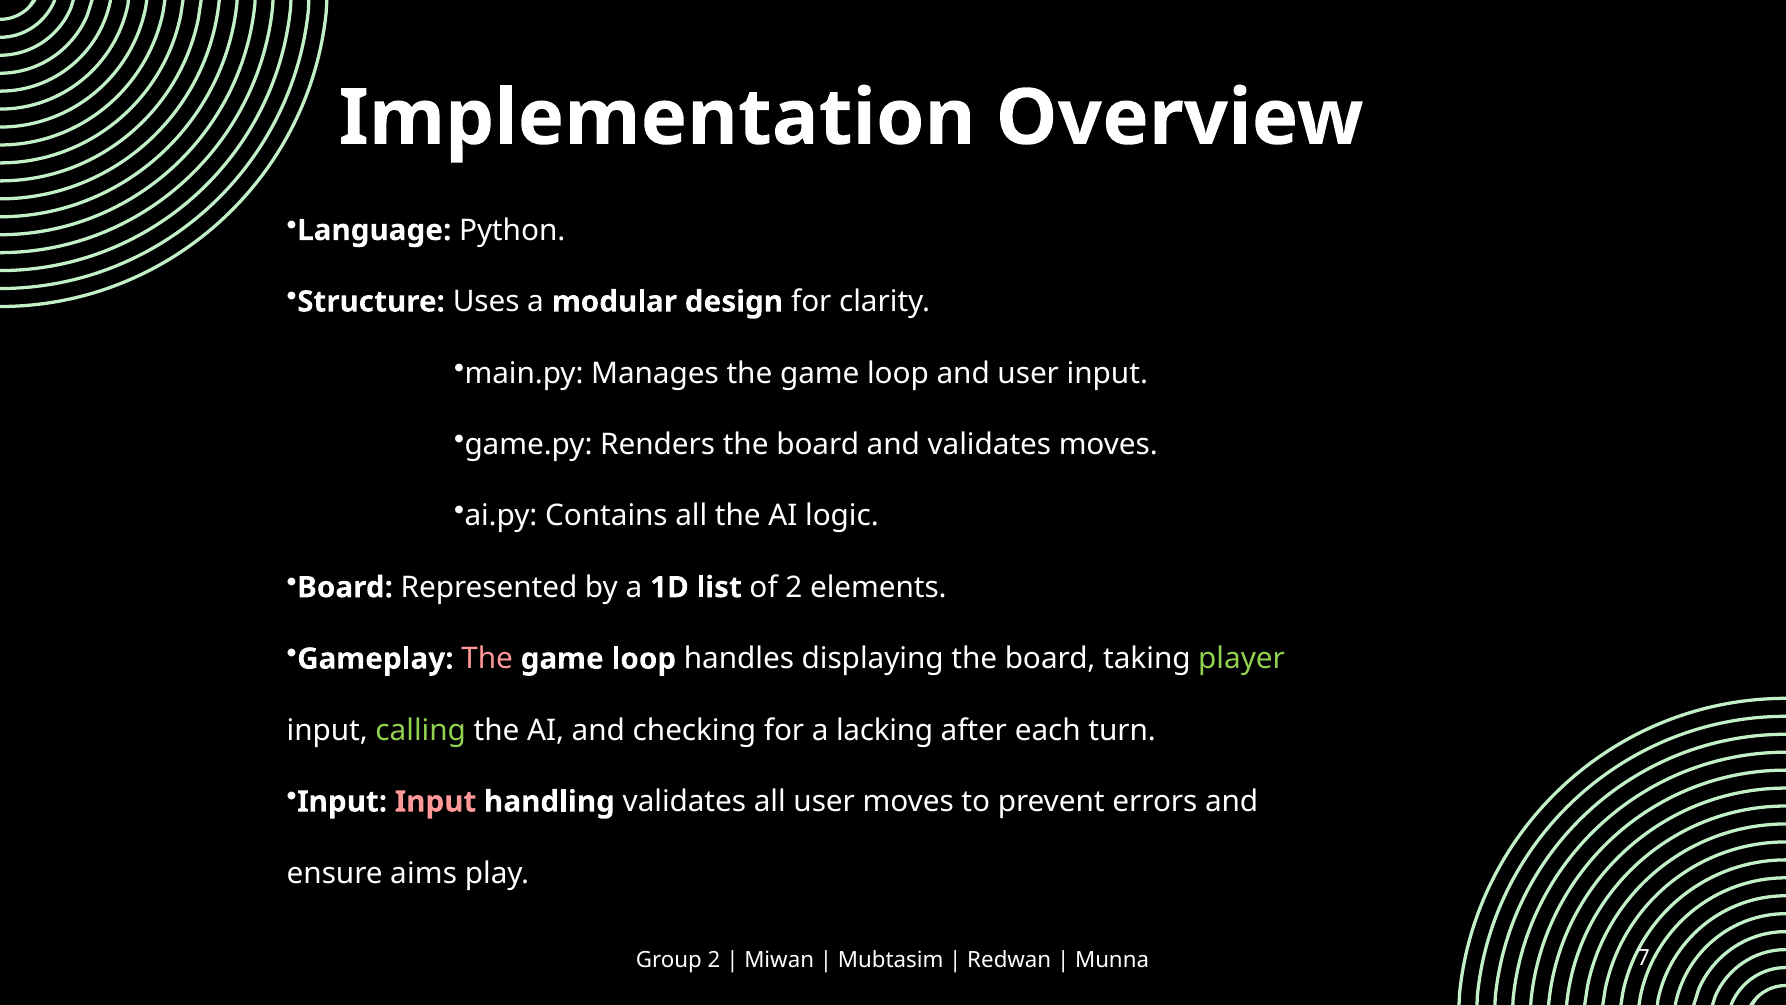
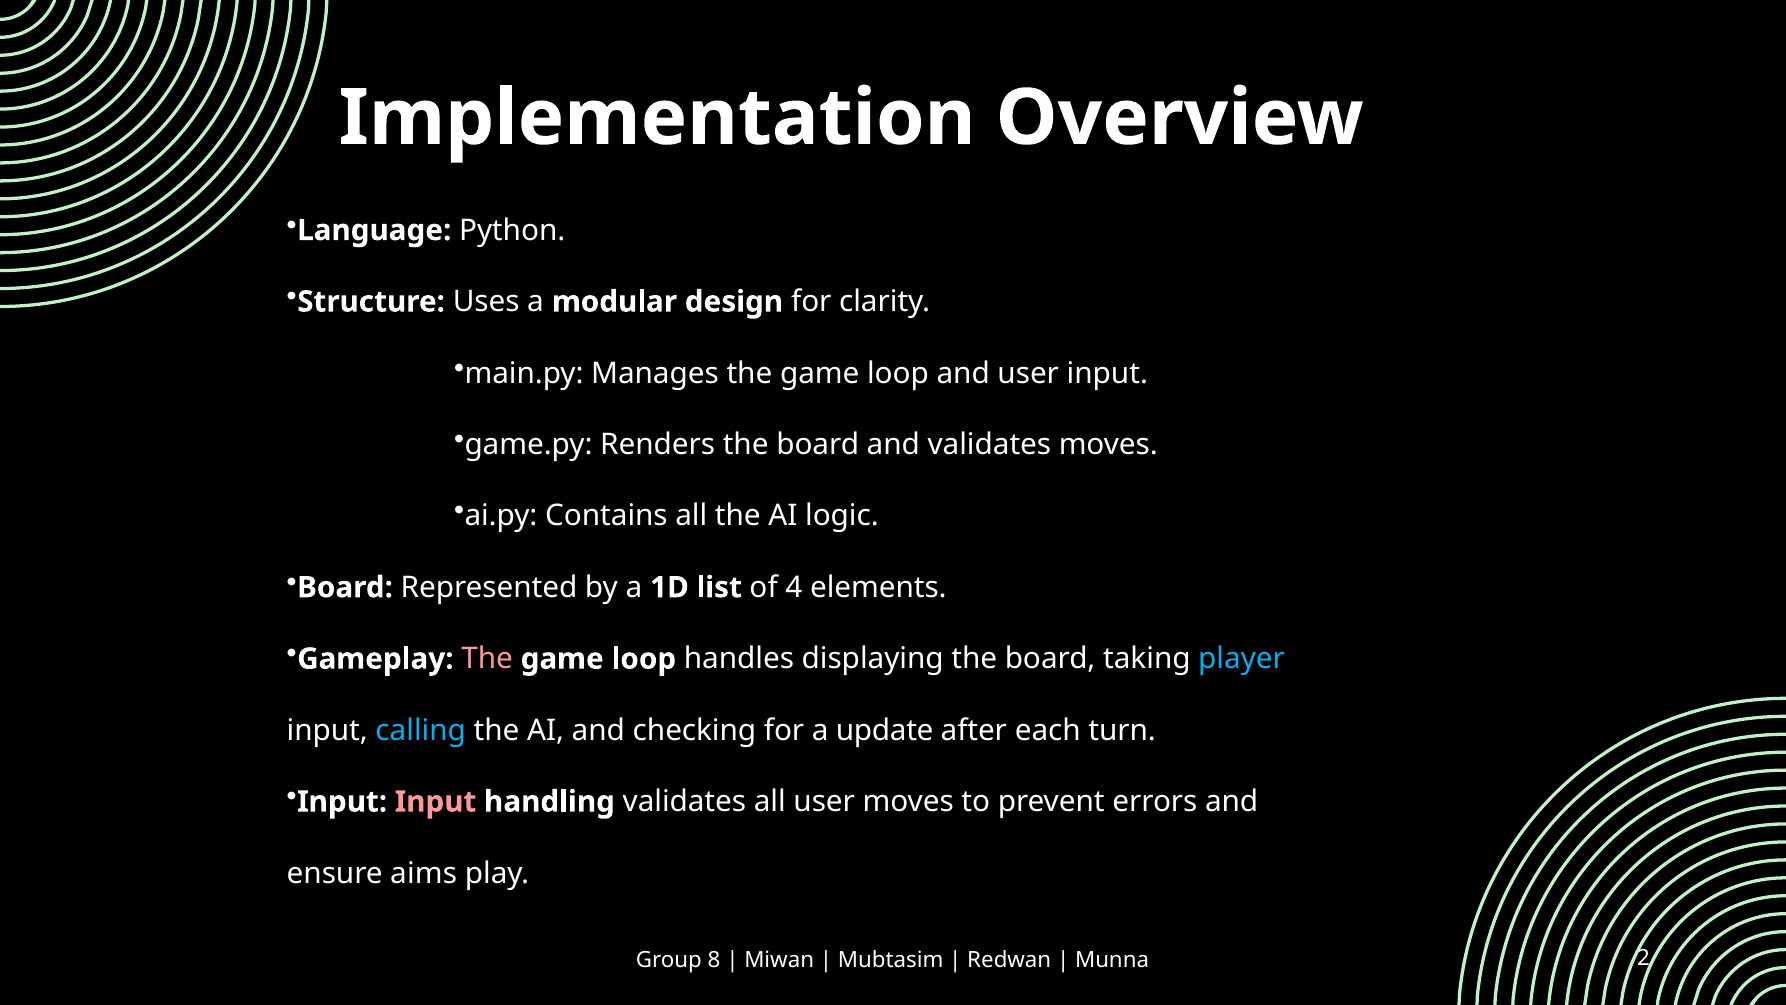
of 2: 2 -> 4
player colour: light green -> light blue
calling colour: light green -> light blue
lacking: lacking -> update
Group 2: 2 -> 8
7: 7 -> 2
